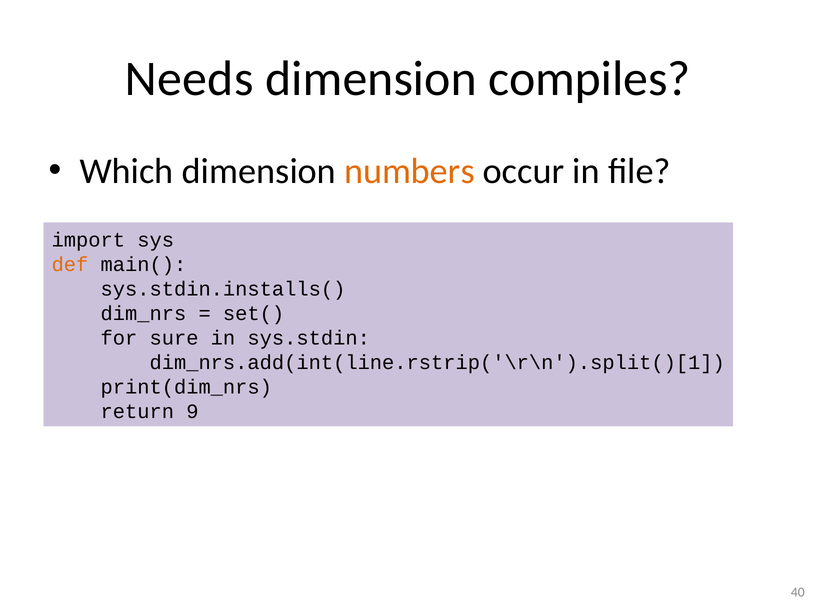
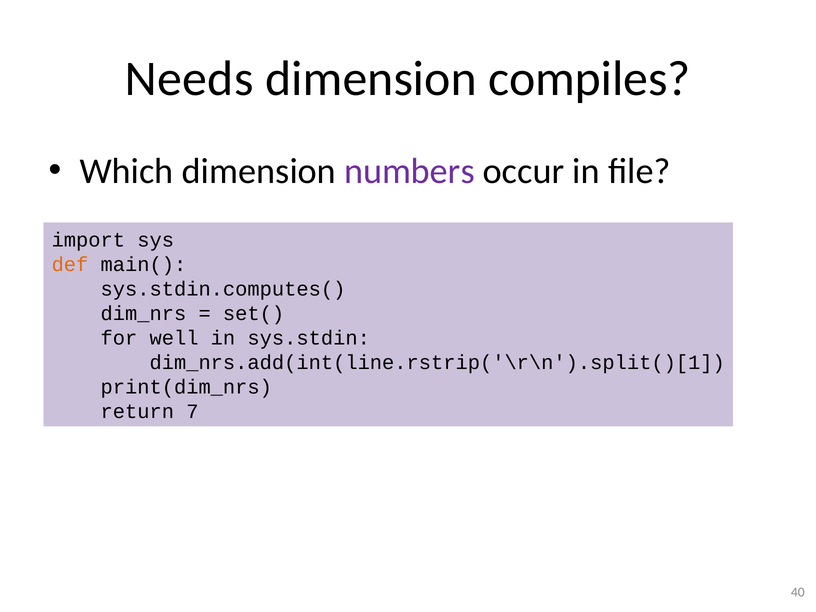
numbers colour: orange -> purple
sys.stdin.installs(: sys.stdin.installs( -> sys.stdin.computes(
sure: sure -> well
9: 9 -> 7
